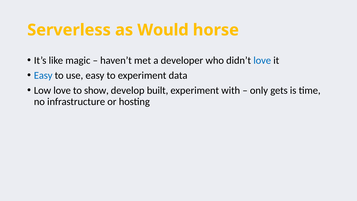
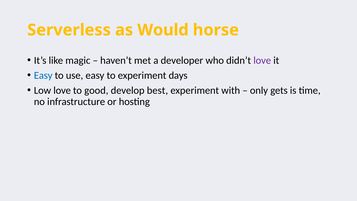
love at (262, 60) colour: blue -> purple
data: data -> days
show: show -> good
built: built -> best
